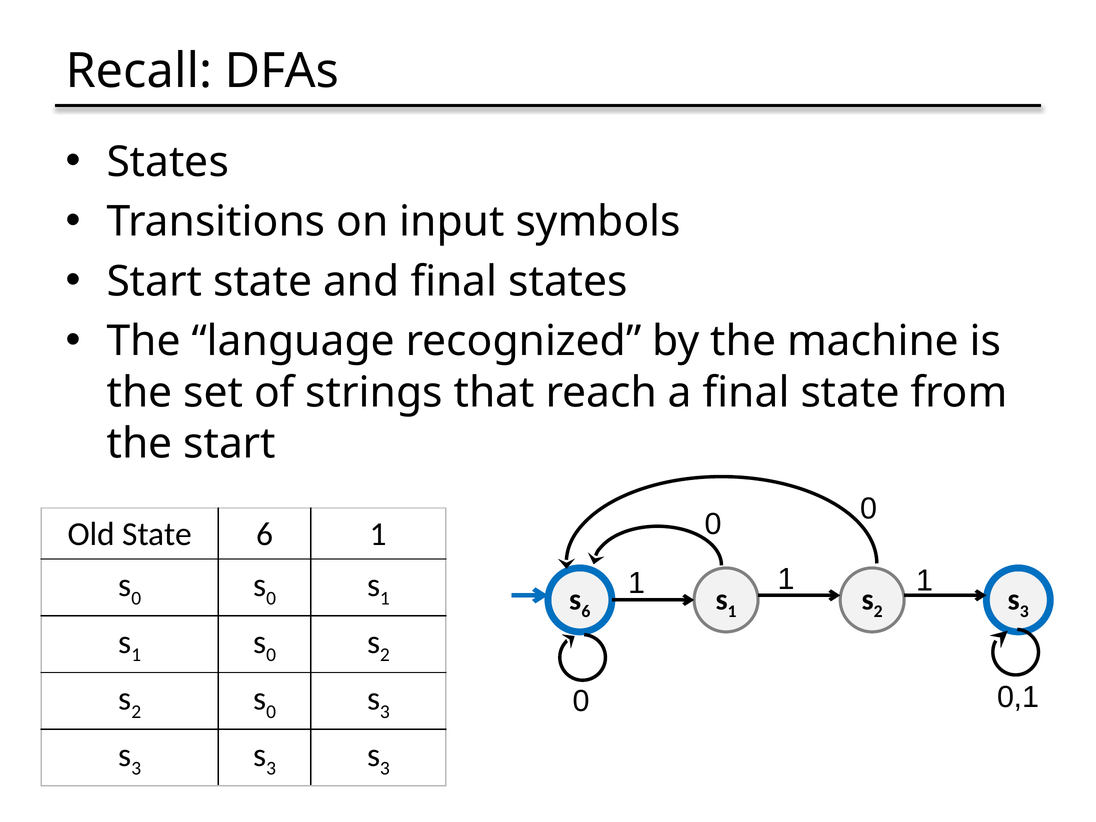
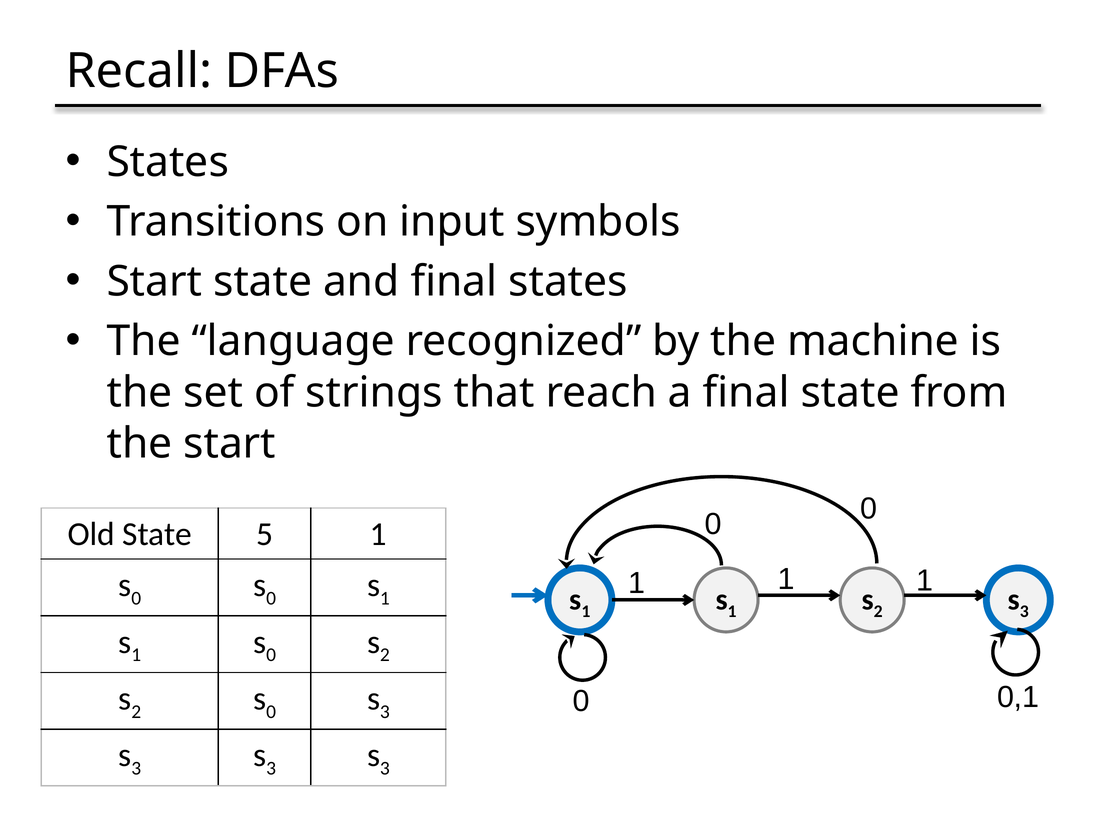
State 6: 6 -> 5
6 at (586, 611): 6 -> 1
